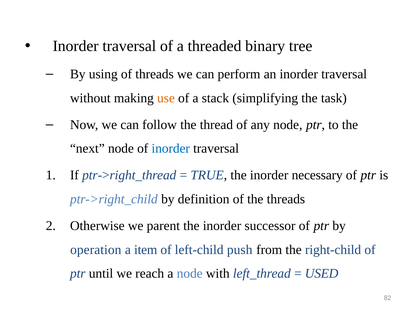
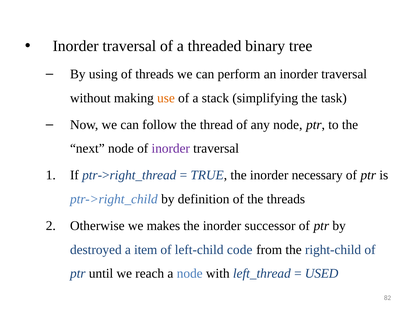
inorder at (171, 149) colour: blue -> purple
parent: parent -> makes
operation: operation -> destroyed
push: push -> code
